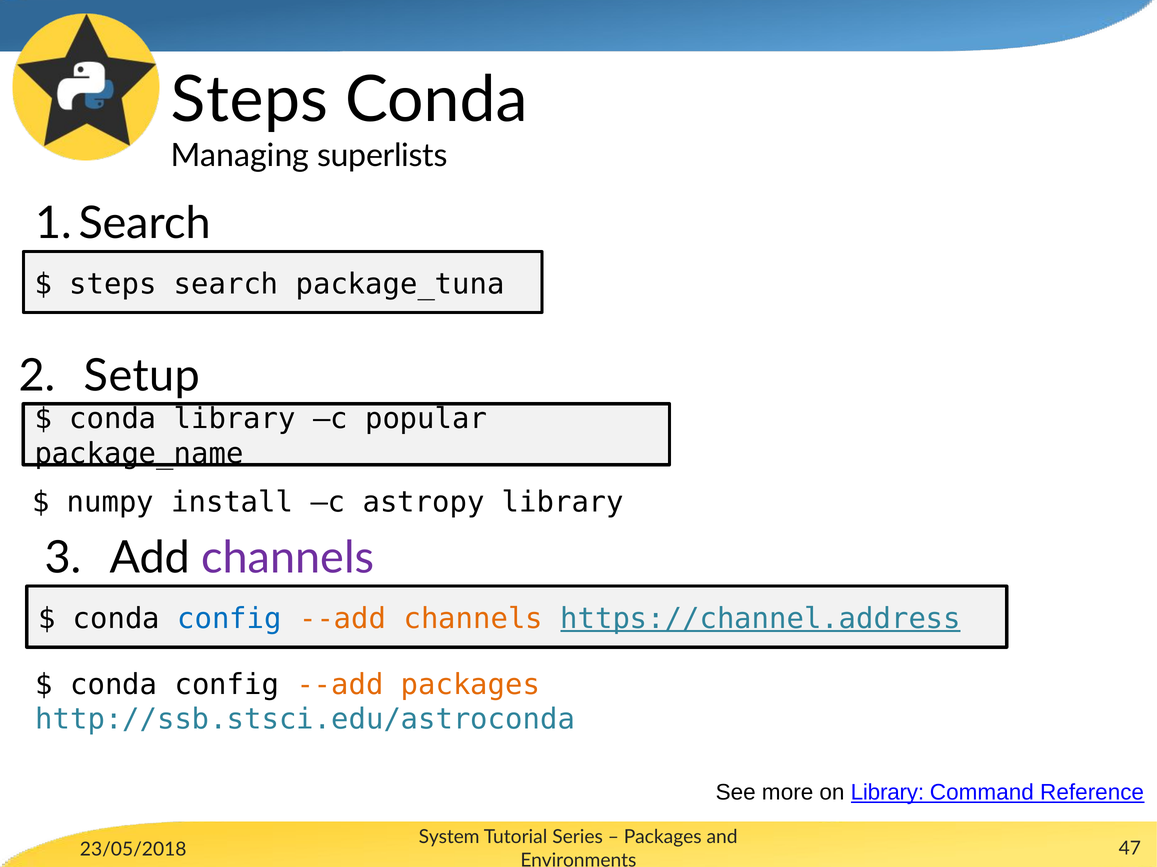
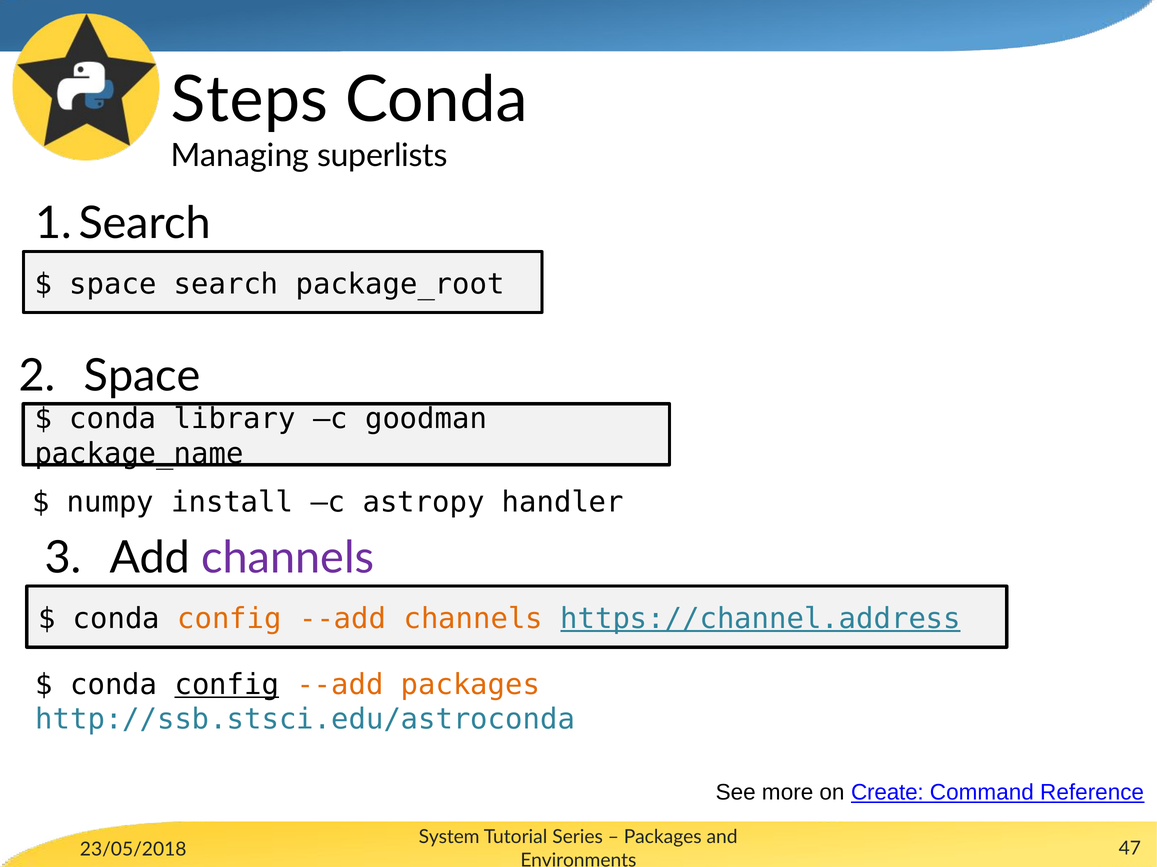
steps at (113, 284): steps -> space
package_tuna: package_tuna -> package_root
Setup at (142, 376): Setup -> Space
popular: popular -> goodman
astropy library: library -> handler
config at (230, 619) colour: blue -> orange
config at (227, 685) underline: none -> present
on Library: Library -> Create
